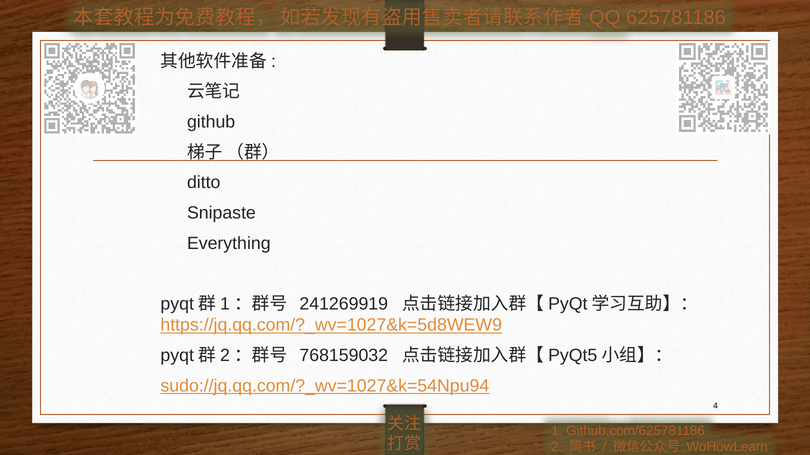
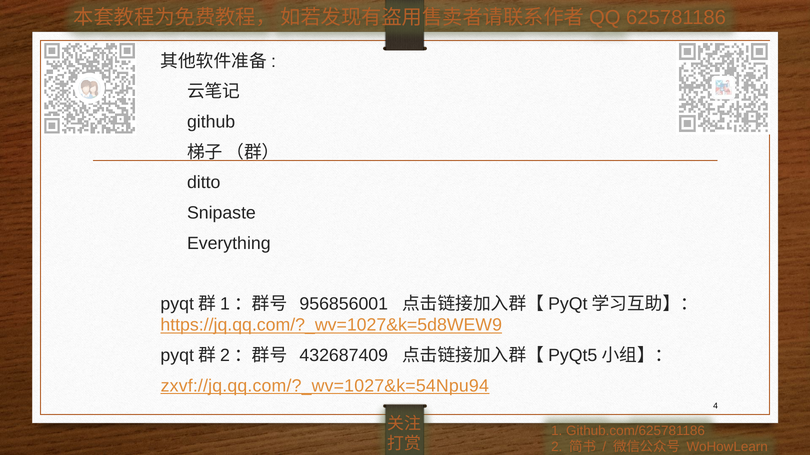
241269919: 241269919 -> 956856001
768159032: 768159032 -> 432687409
sudo://jq.qq.com/?_wv=1027&k=54Npu94: sudo://jq.qq.com/?_wv=1027&k=54Npu94 -> zxvf://jq.qq.com/?_wv=1027&k=54Npu94
